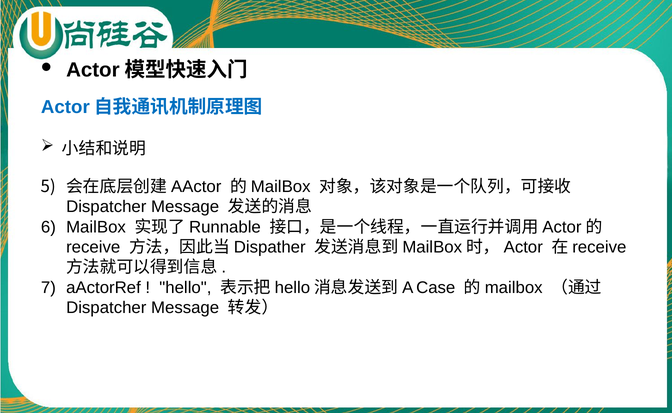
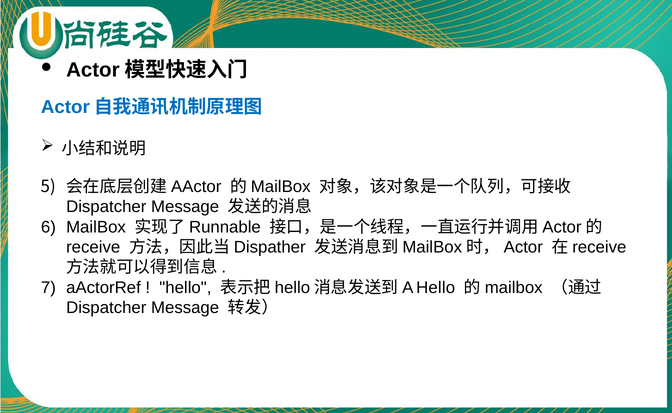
Case at (436, 287): Case -> Hello
